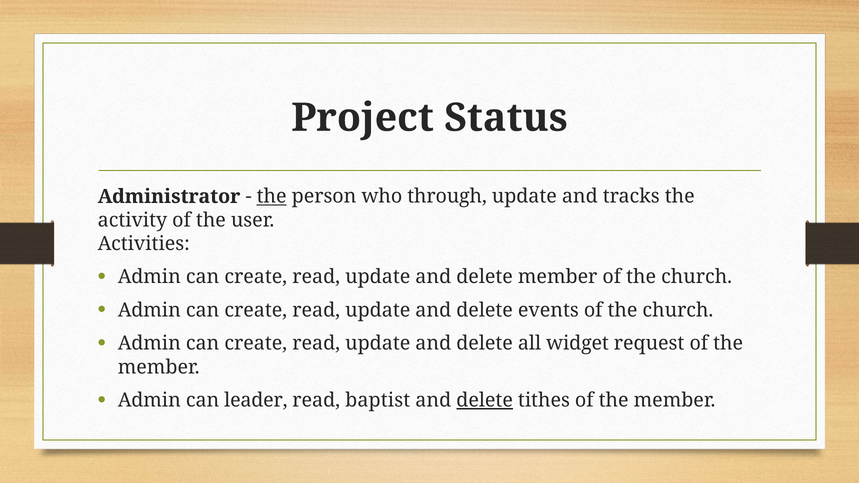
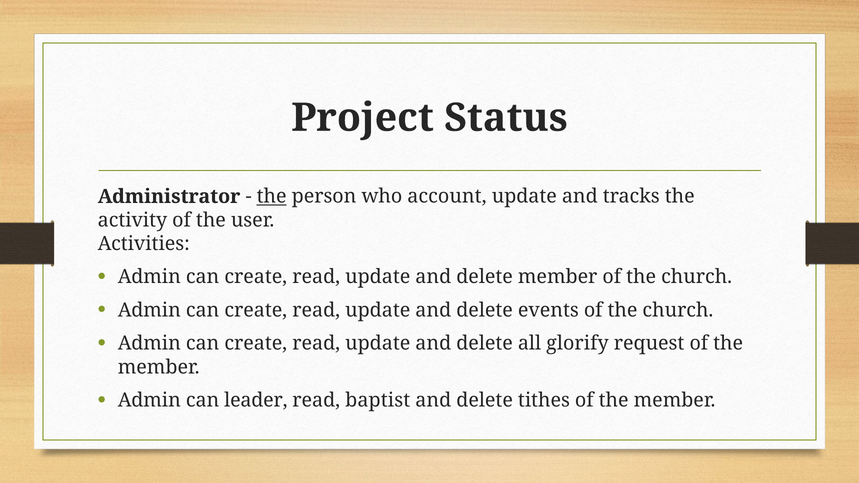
through: through -> account
widget: widget -> glorify
delete at (485, 401) underline: present -> none
